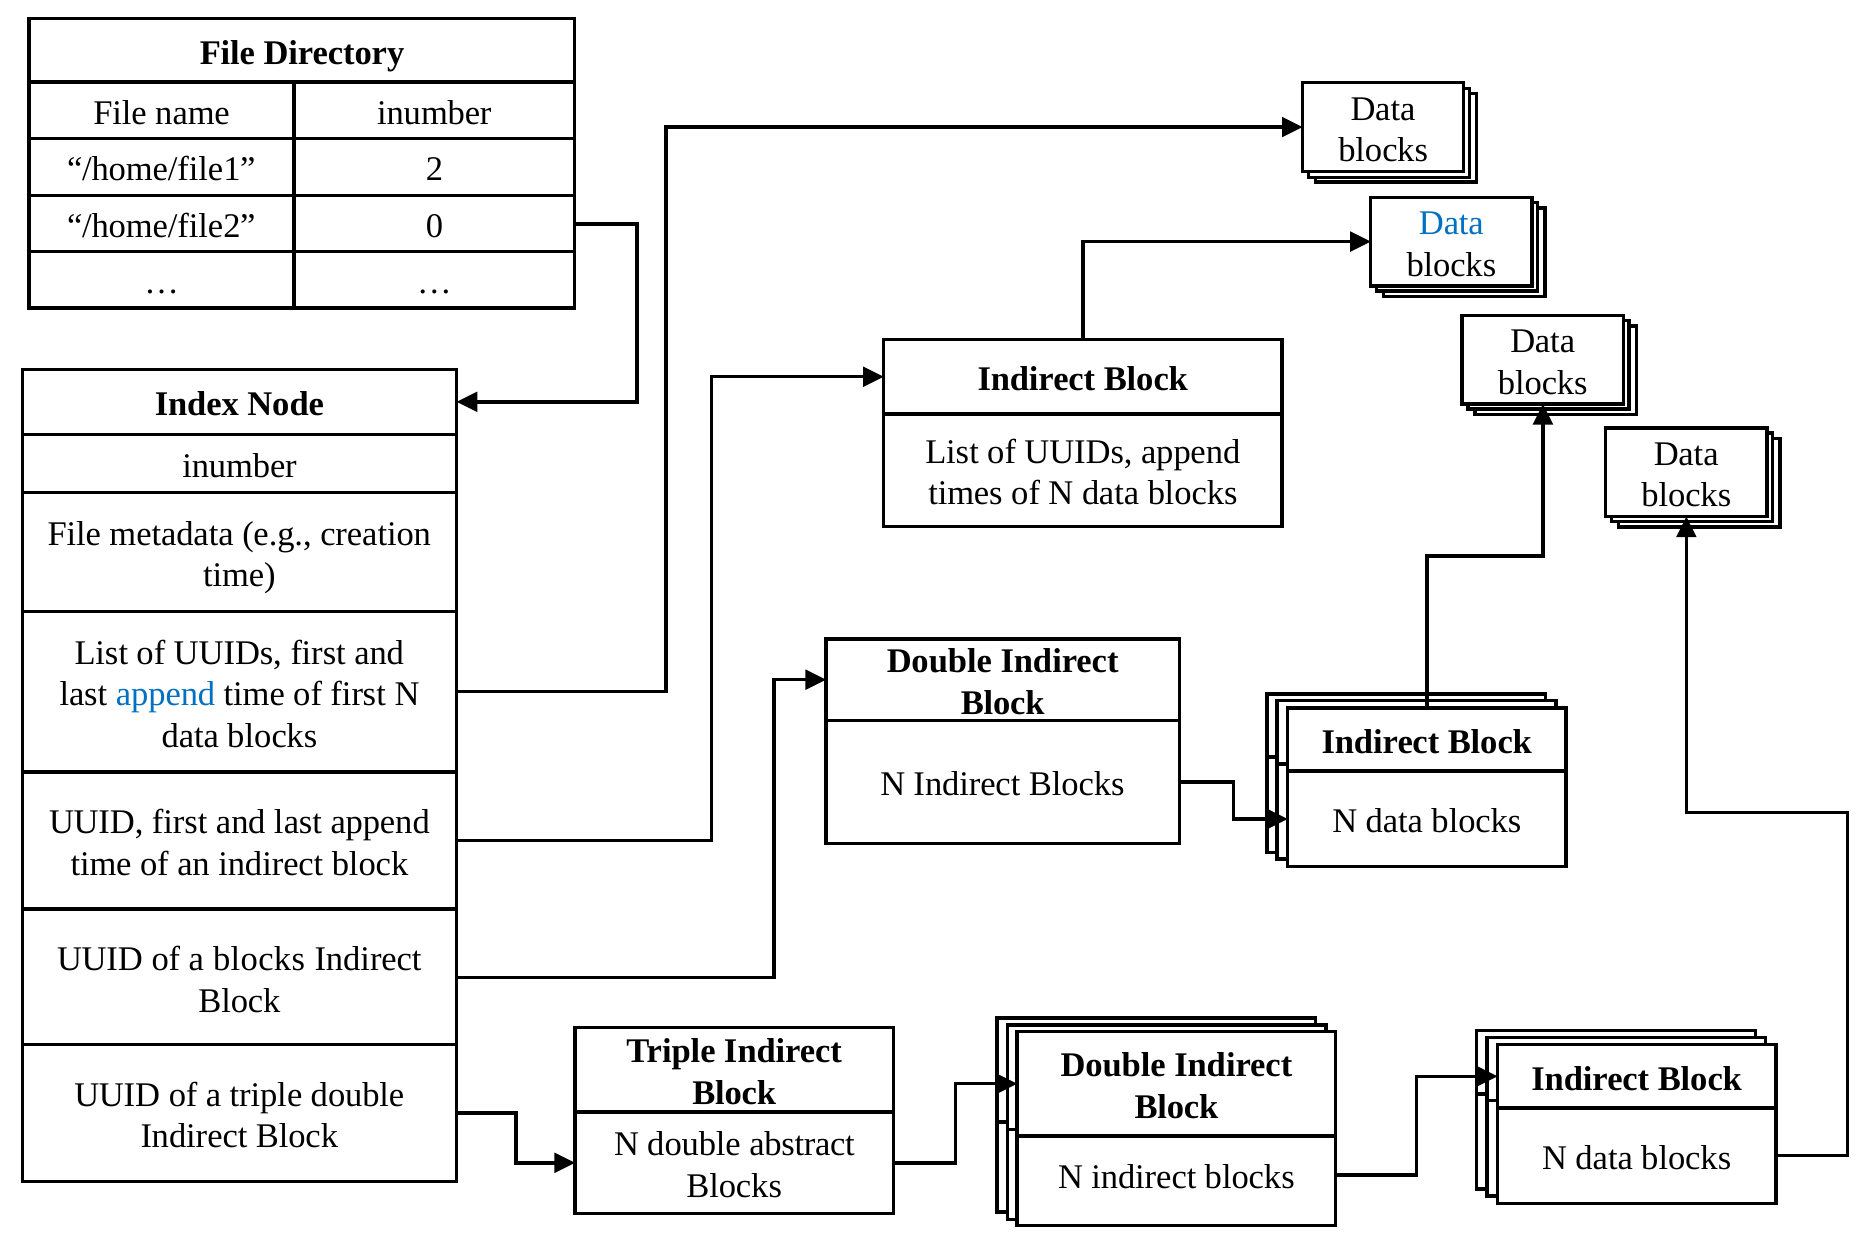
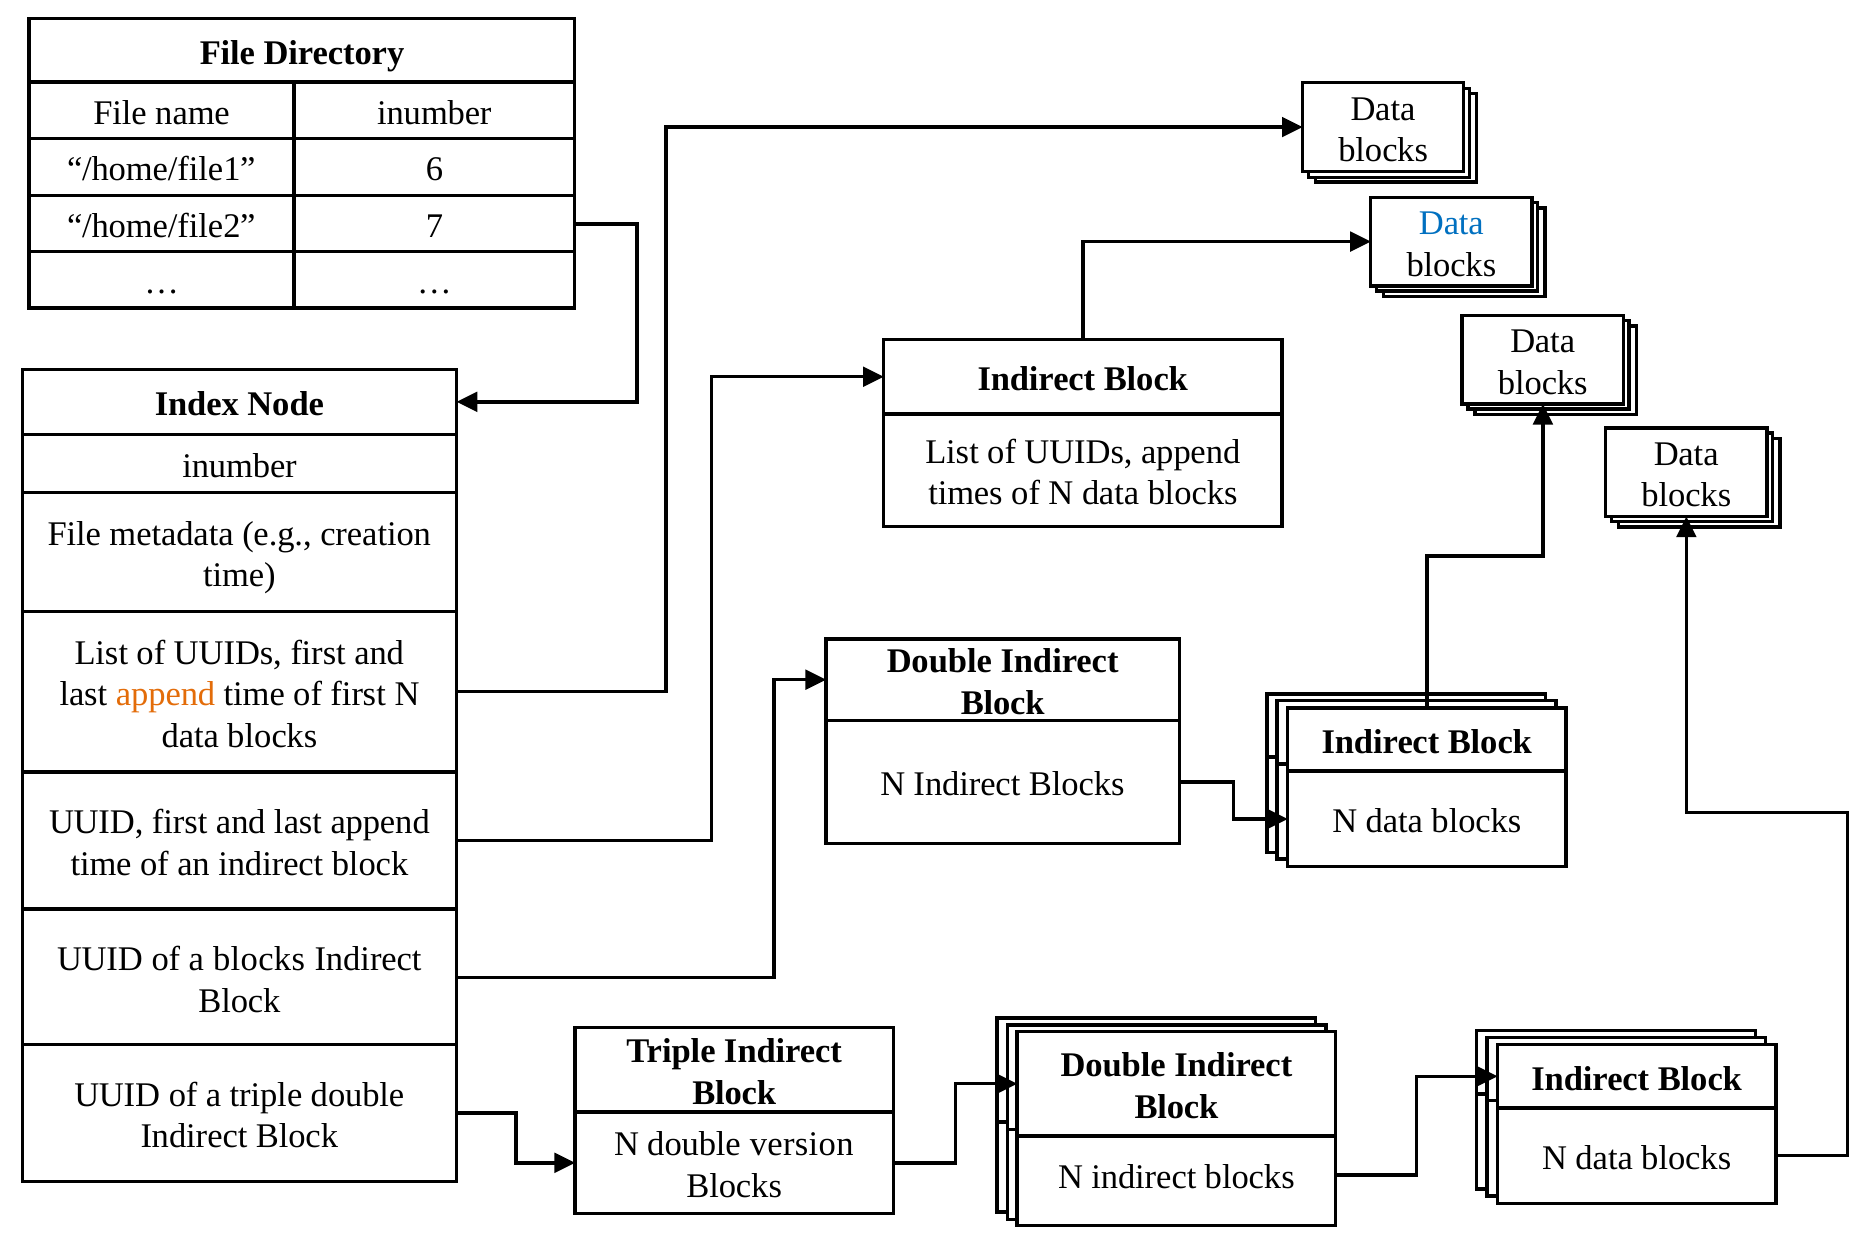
2: 2 -> 6
0: 0 -> 7
append at (166, 694) colour: blue -> orange
abstract: abstract -> version
